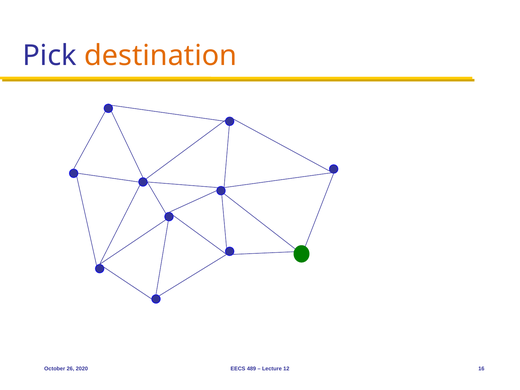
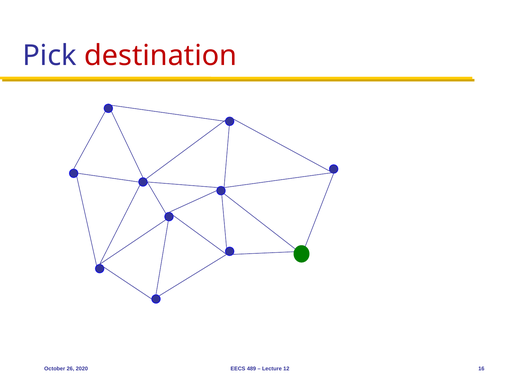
destination colour: orange -> red
